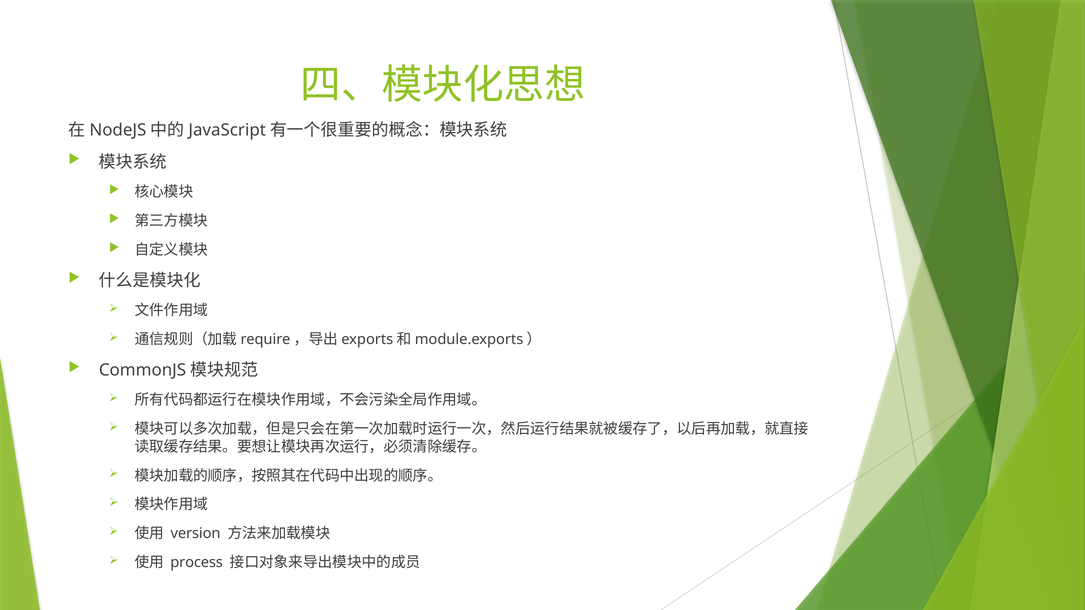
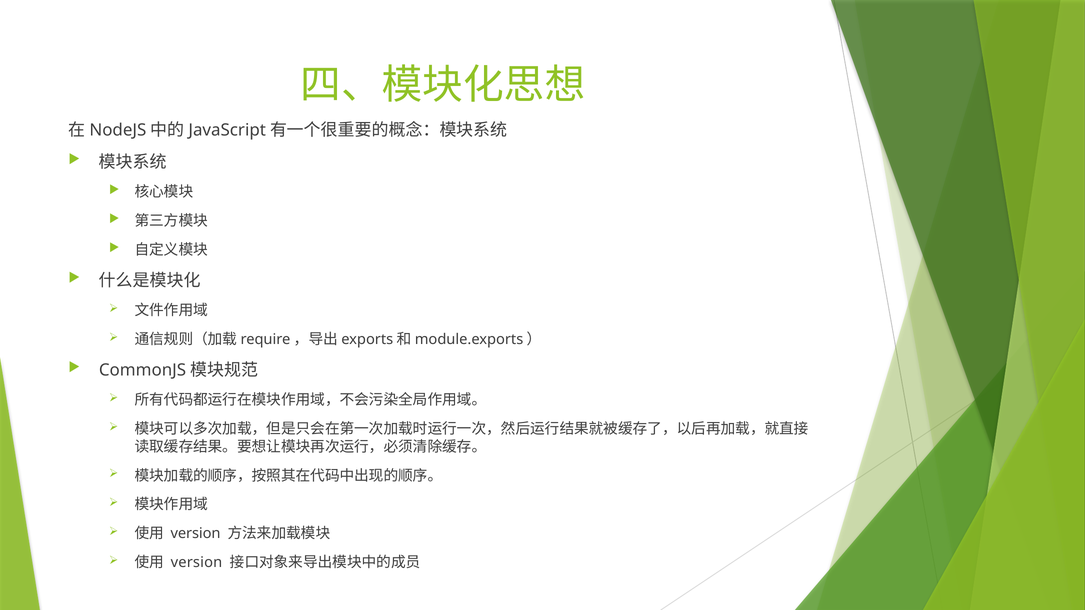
process at (197, 563): process -> version
